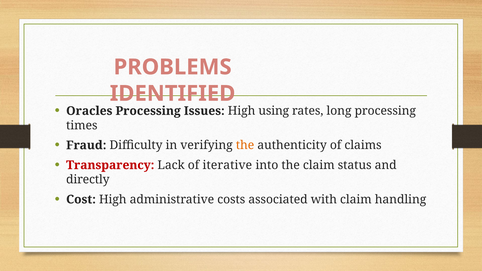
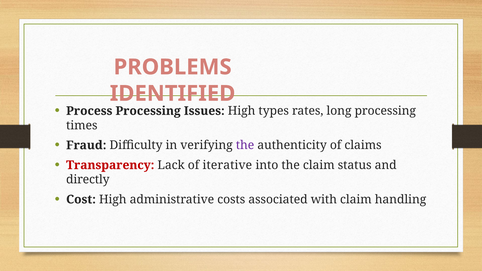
Oracles: Oracles -> Process
using: using -> types
the at (245, 145) colour: orange -> purple
